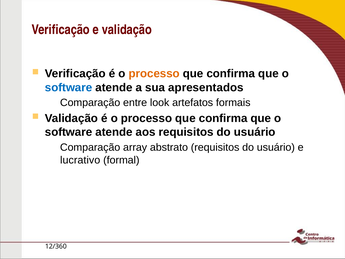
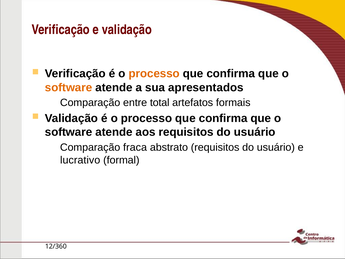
software at (69, 87) colour: blue -> orange
look: look -> total
array: array -> fraca
